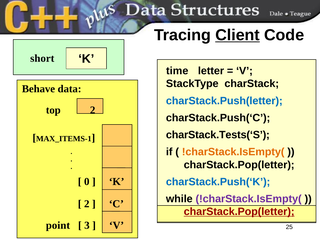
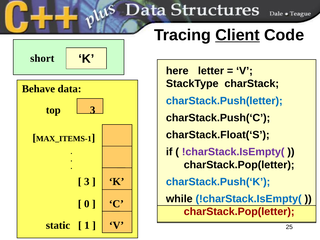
time: time -> here
top 2: 2 -> 3
charStack.Tests(‘S: charStack.Tests(‘S -> charStack.Float(‘S
!charStack.IsEmpty( at (233, 152) colour: orange -> purple
0 at (87, 182): 0 -> 3
!charStack.IsEmpty( at (249, 199) colour: purple -> blue
2 at (87, 204): 2 -> 0
charStack.Pop(letter at (239, 212) underline: present -> none
point: point -> static
3: 3 -> 1
